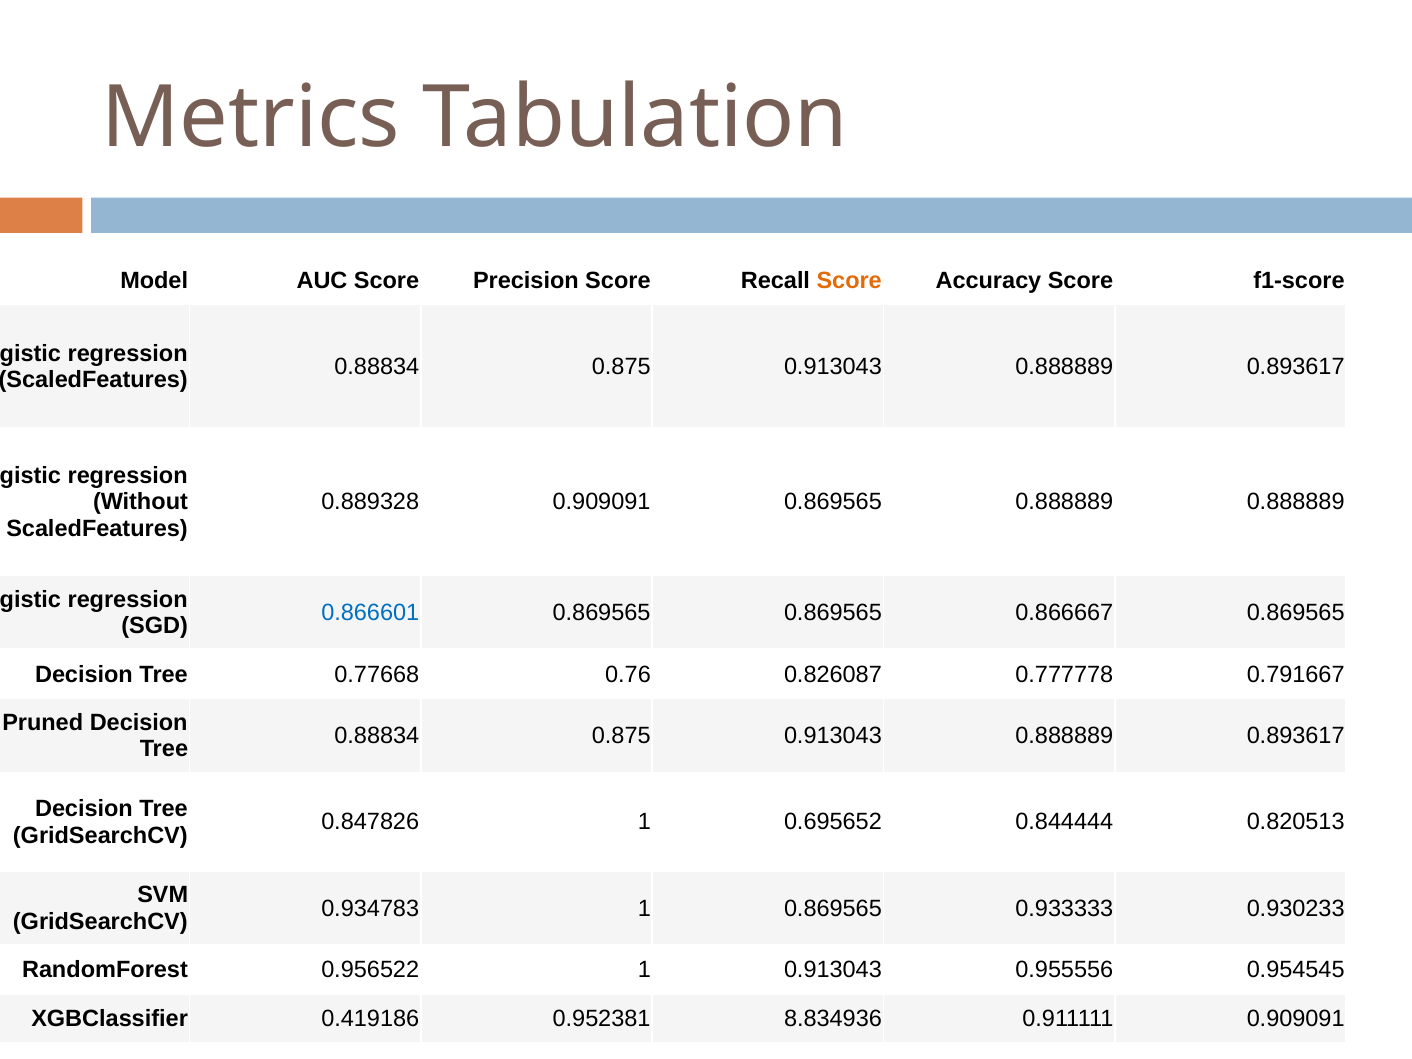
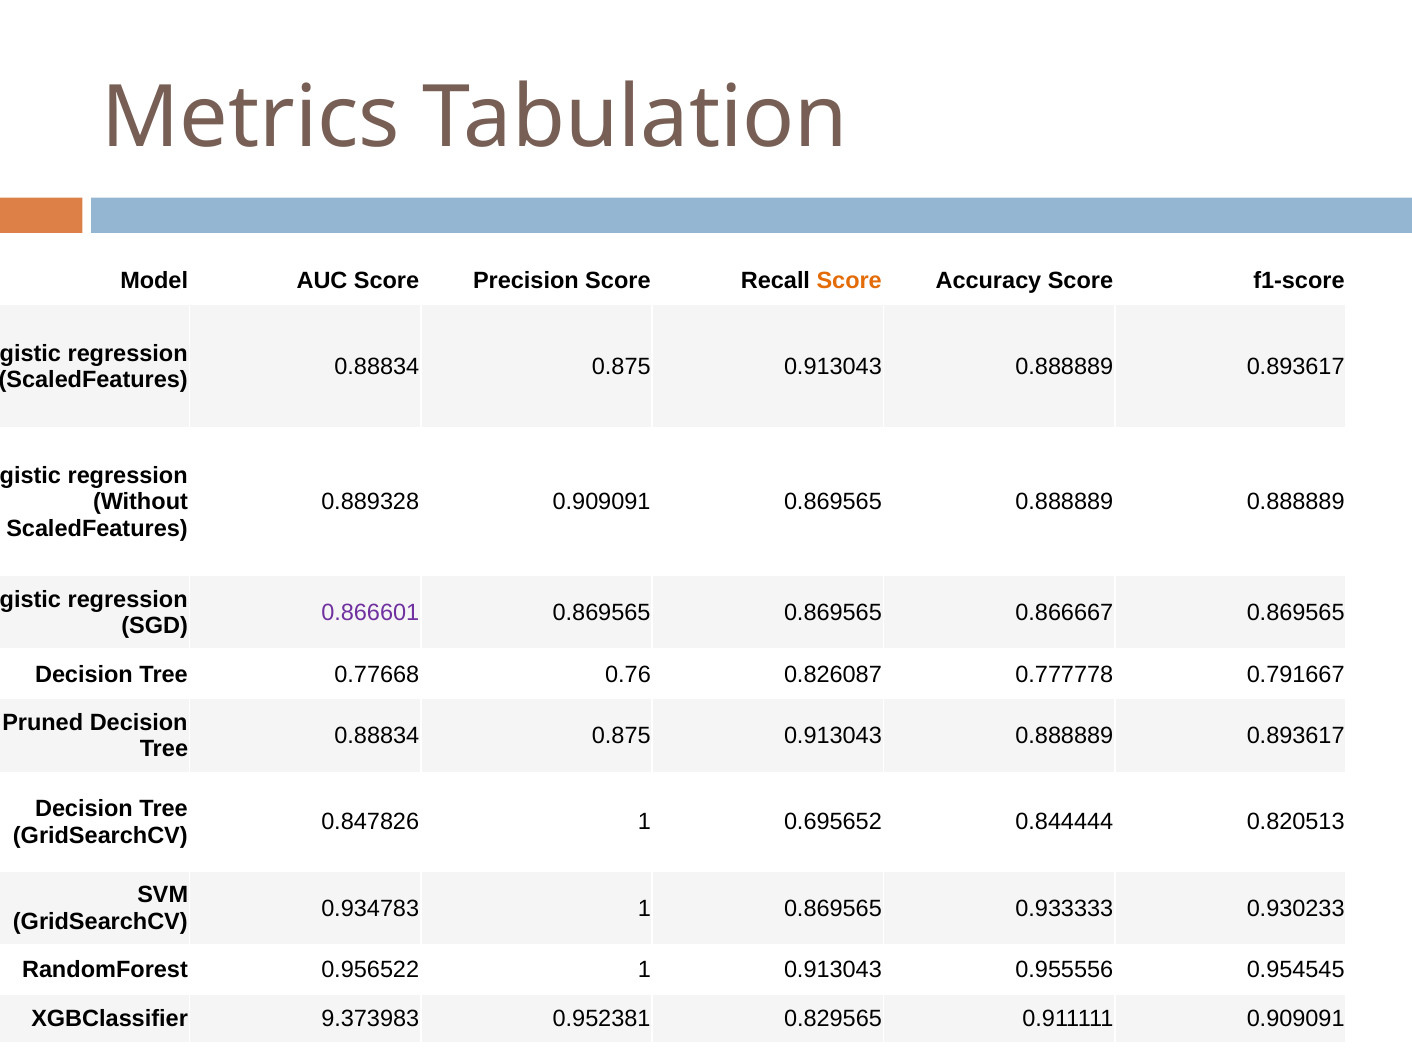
0.866601 colour: blue -> purple
0.419186: 0.419186 -> 9.373983
8.834936: 8.834936 -> 0.829565
